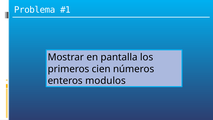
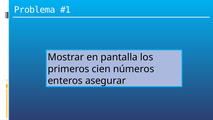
modulos: modulos -> asegurar
